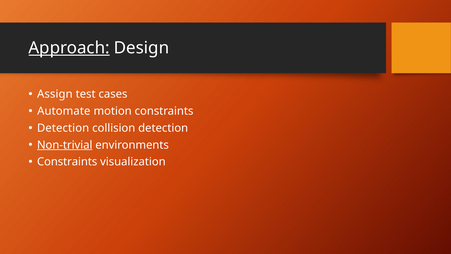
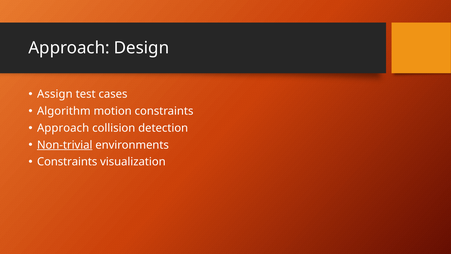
Approach at (69, 48) underline: present -> none
Automate: Automate -> Algorithm
Detection at (63, 128): Detection -> Approach
